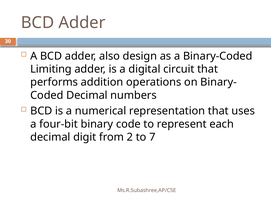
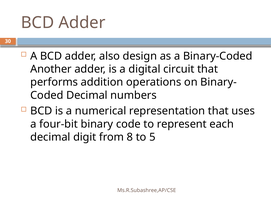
Limiting: Limiting -> Another
2: 2 -> 8
7: 7 -> 5
